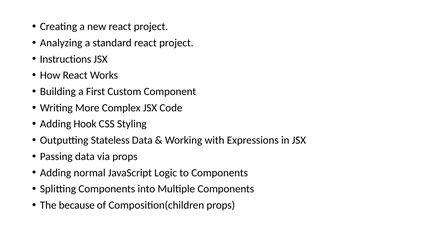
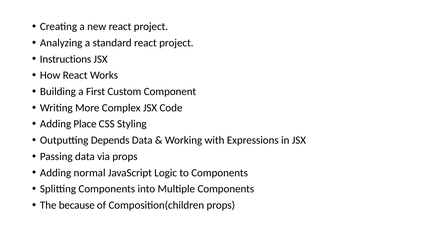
Hook: Hook -> Place
Stateless: Stateless -> Depends
